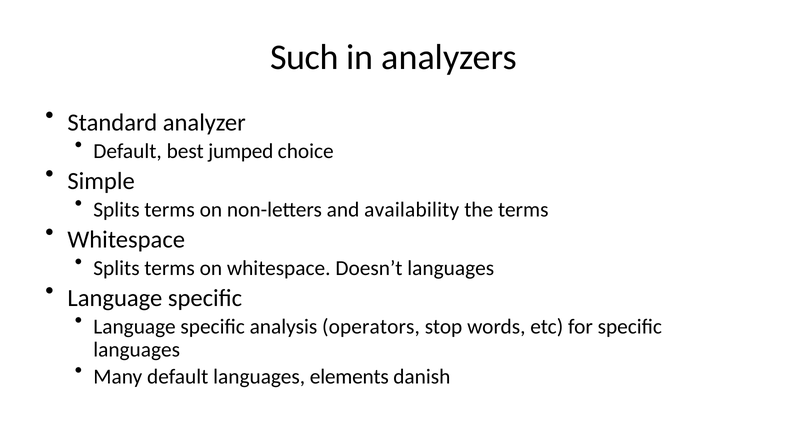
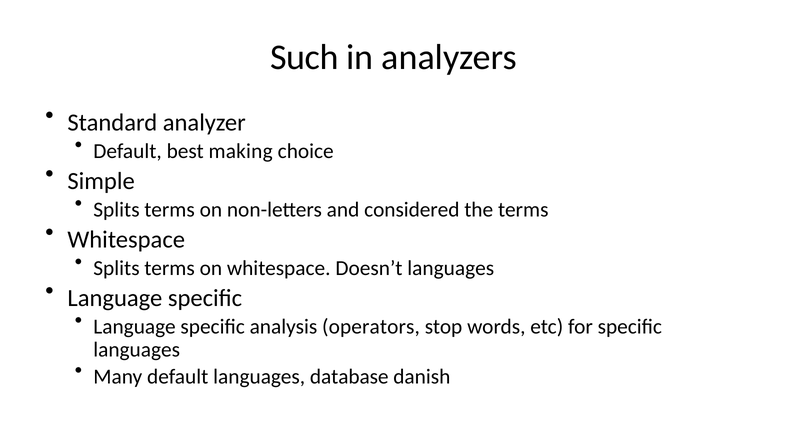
jumped: jumped -> making
availability: availability -> considered
elements: elements -> database
